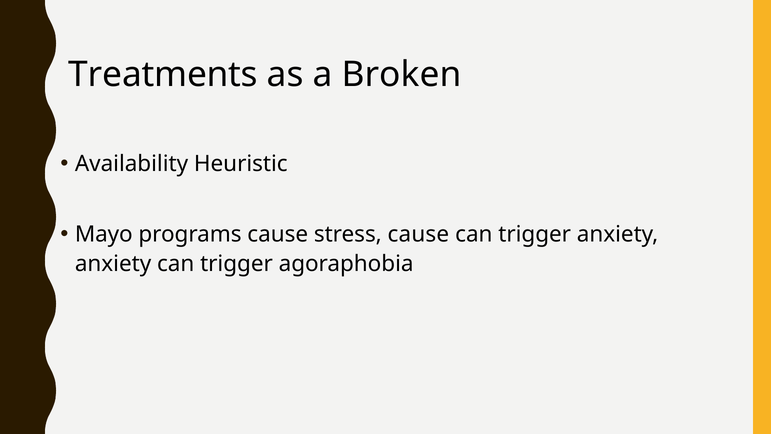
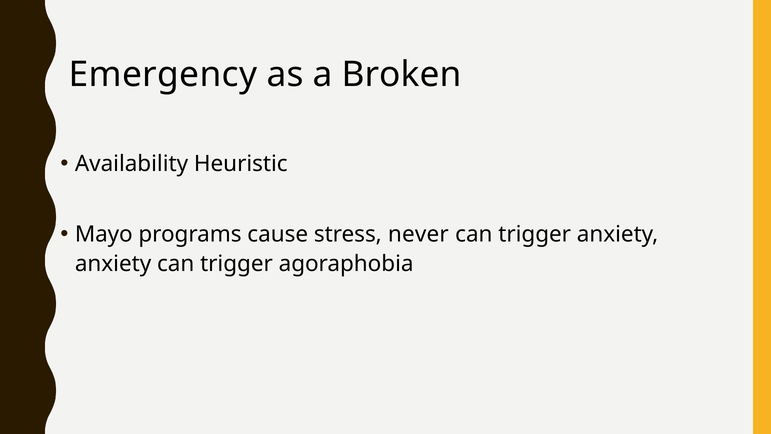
Treatments: Treatments -> Emergency
stress cause: cause -> never
